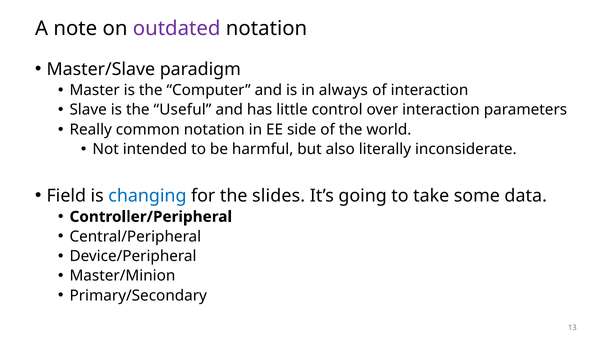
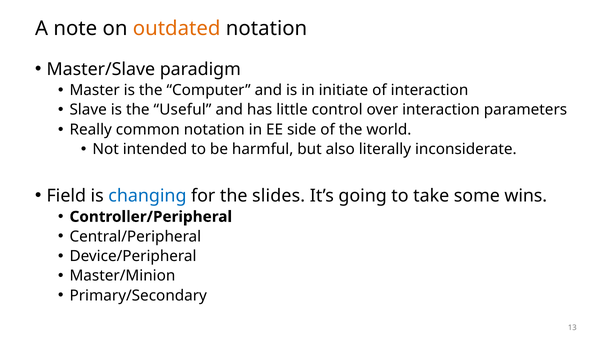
outdated colour: purple -> orange
always: always -> initiate
data: data -> wins
